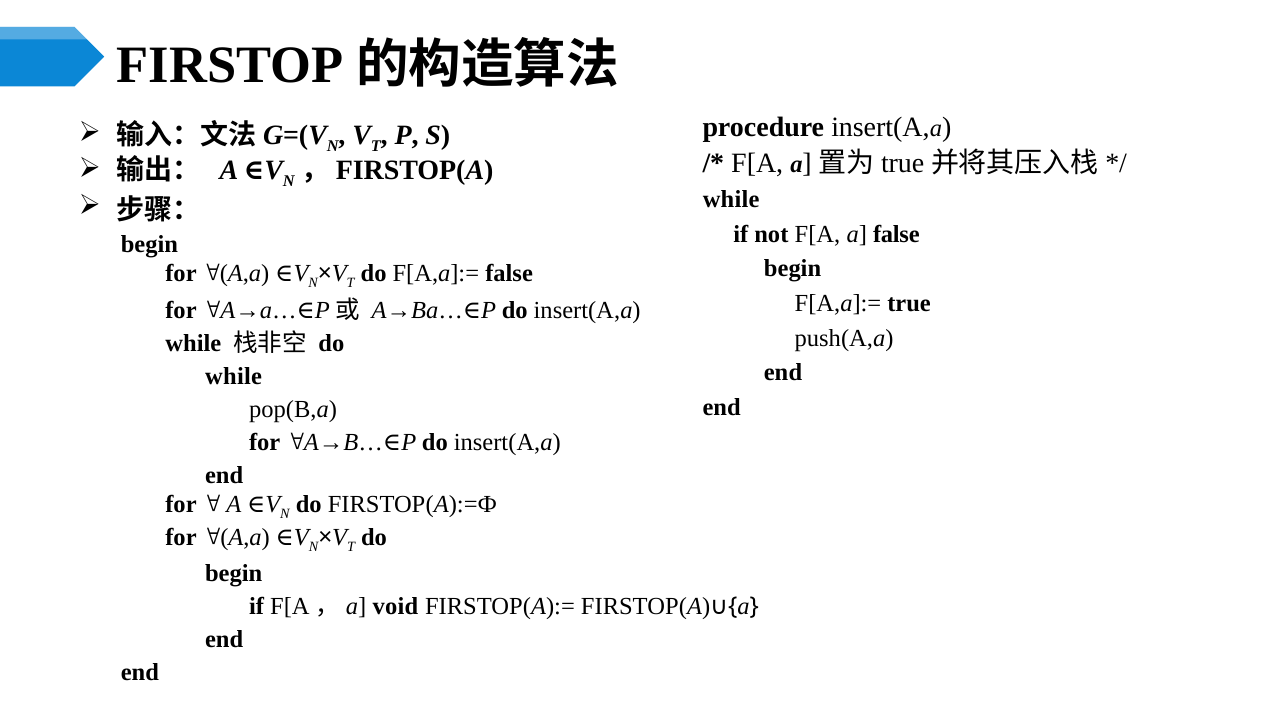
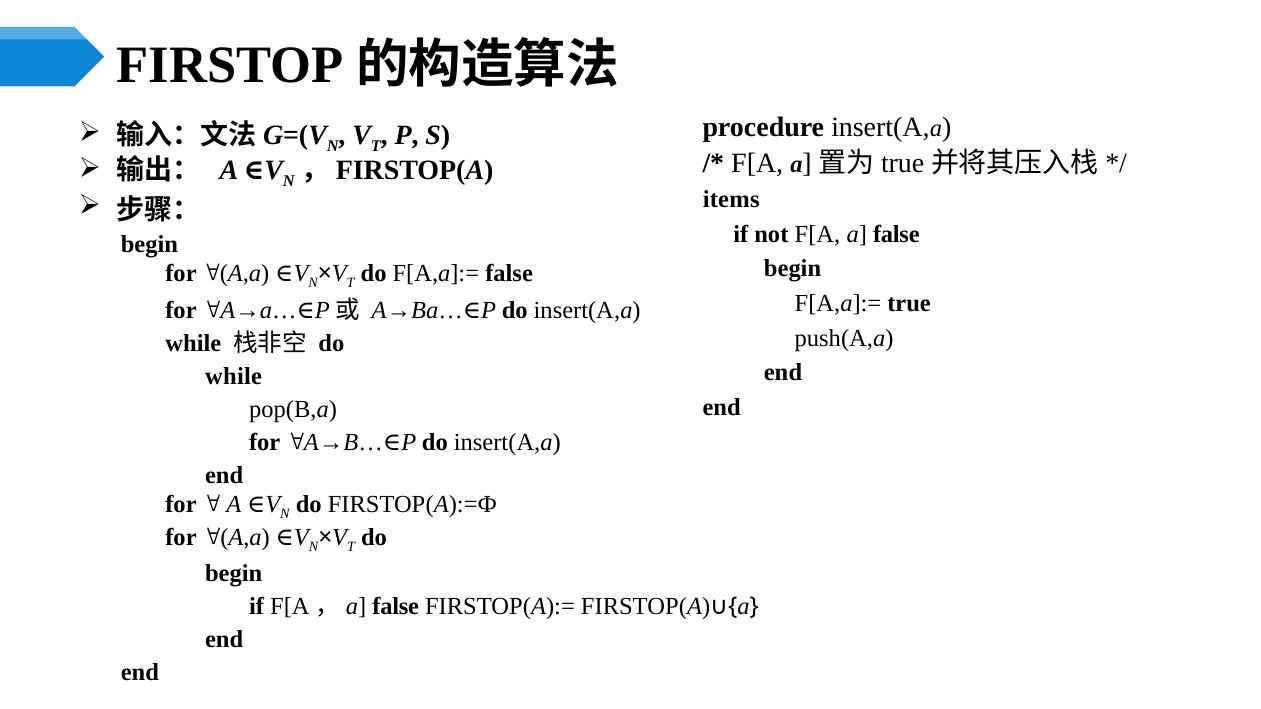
while at (731, 200): while -> items
F[A，a void: void -> false
